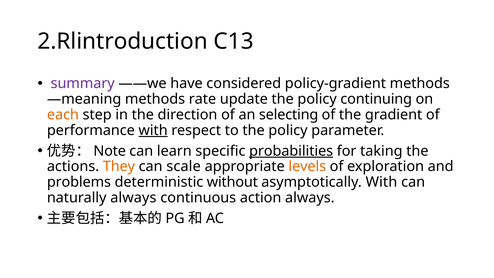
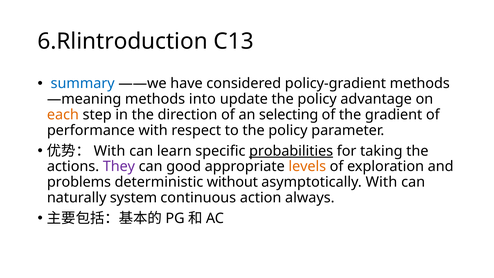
2.Rlintroduction: 2.Rlintroduction -> 6.Rlintroduction
summary colour: purple -> blue
rate: rate -> into
continuing: continuing -> advantage
with at (153, 130) underline: present -> none
Note at (110, 151): Note -> With
They colour: orange -> purple
scale: scale -> good
naturally always: always -> system
